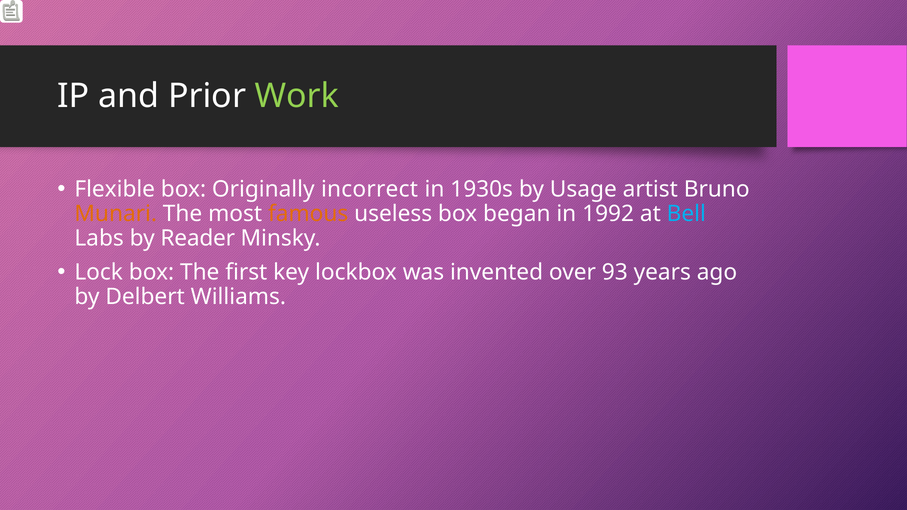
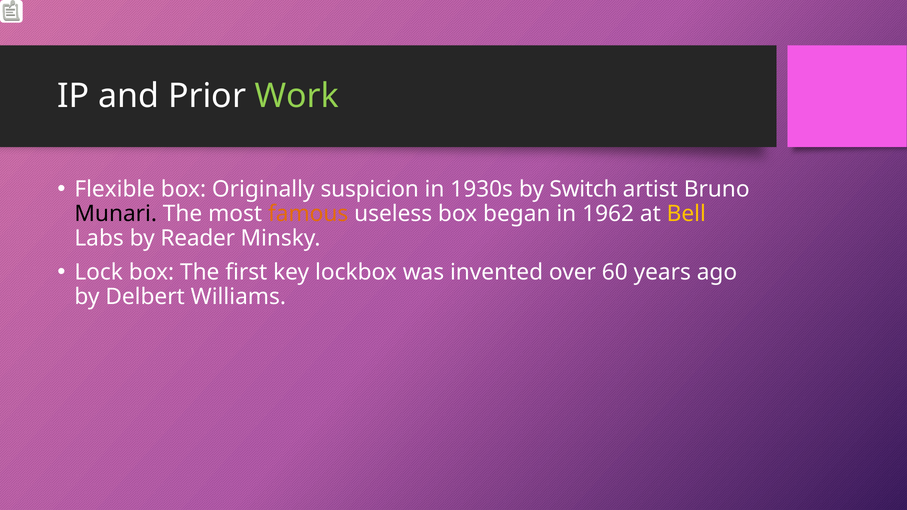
incorrect: incorrect -> suspicion
Usage: Usage -> Switch
Munari colour: orange -> black
1992: 1992 -> 1962
Bell colour: light blue -> yellow
93: 93 -> 60
